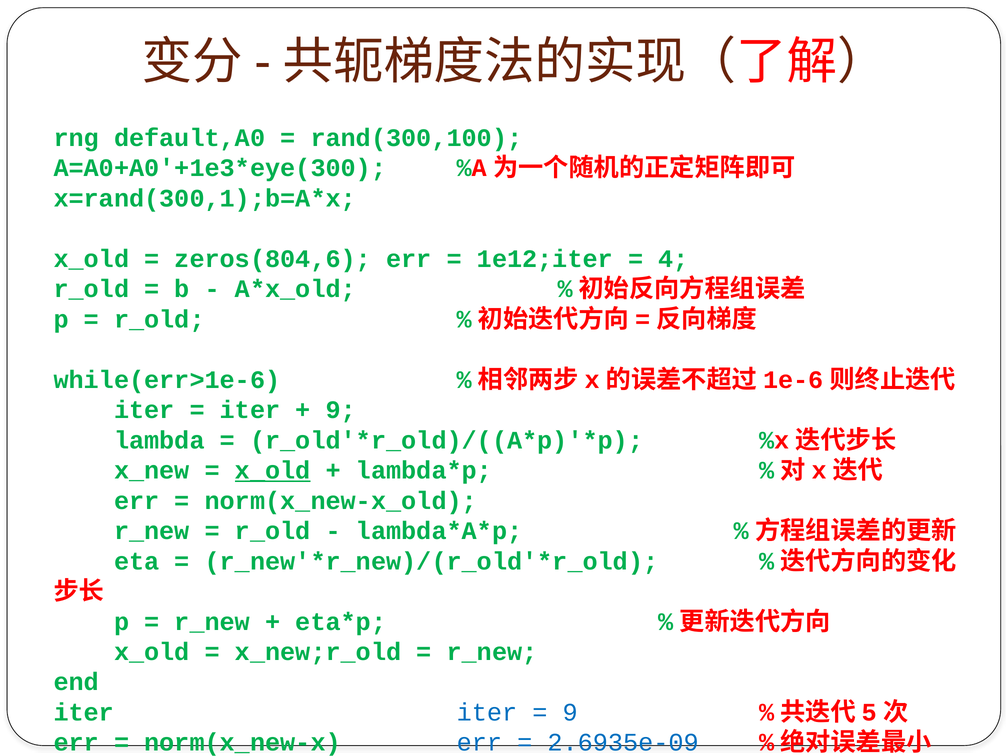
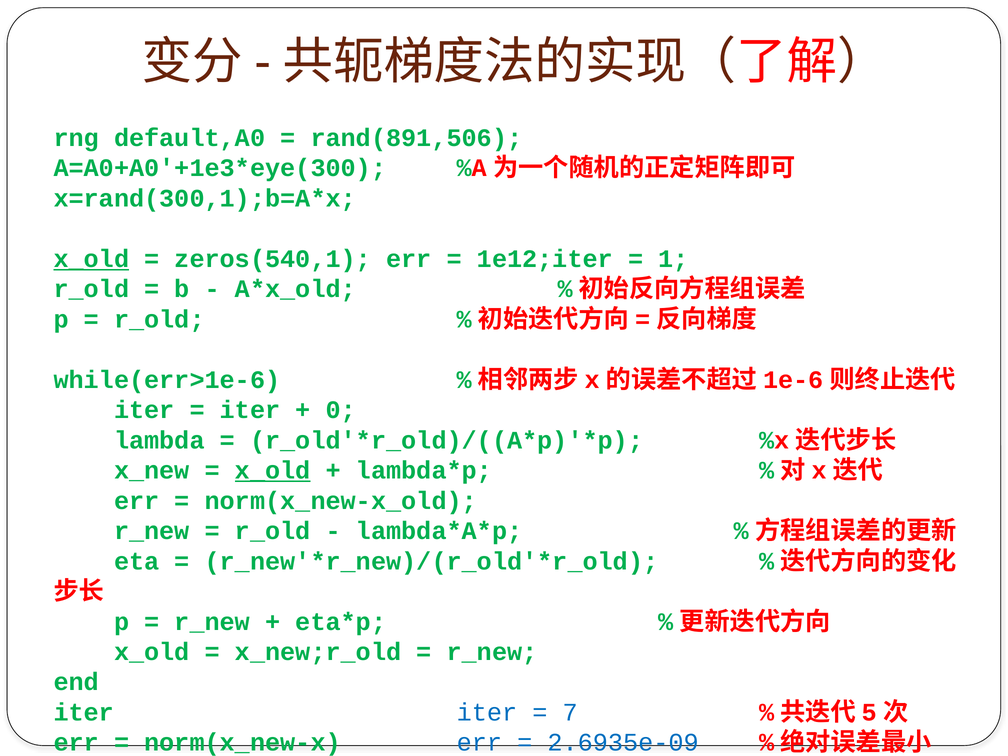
rand(300,100: rand(300,100 -> rand(891,506
x_old at (91, 259) underline: none -> present
zeros(804,6: zeros(804,6 -> zeros(540,1
4: 4 -> 1
9 at (341, 410): 9 -> 0
9 at (570, 712): 9 -> 7
